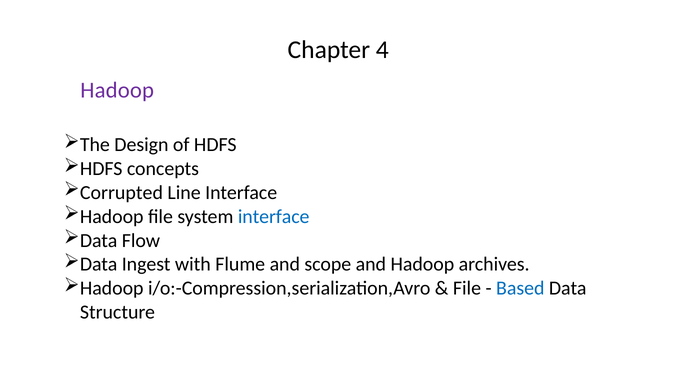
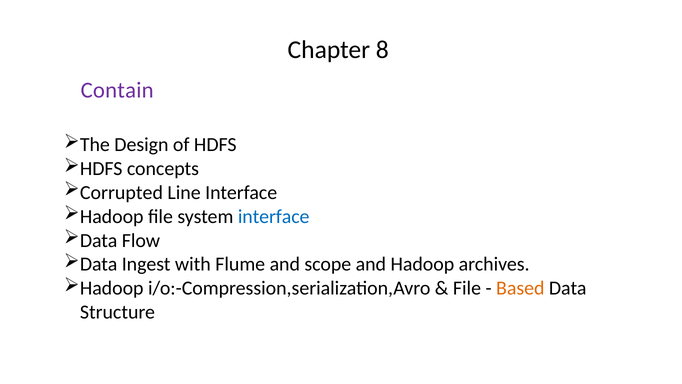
4: 4 -> 8
Hadoop at (117, 90): Hadoop -> Contain
Based colour: blue -> orange
